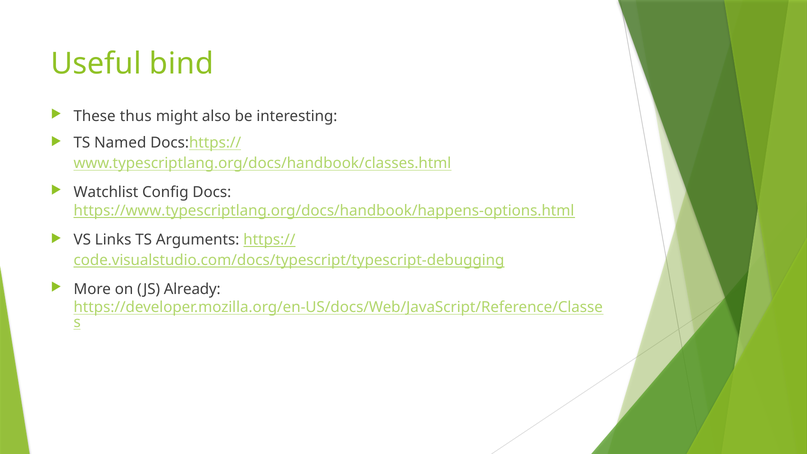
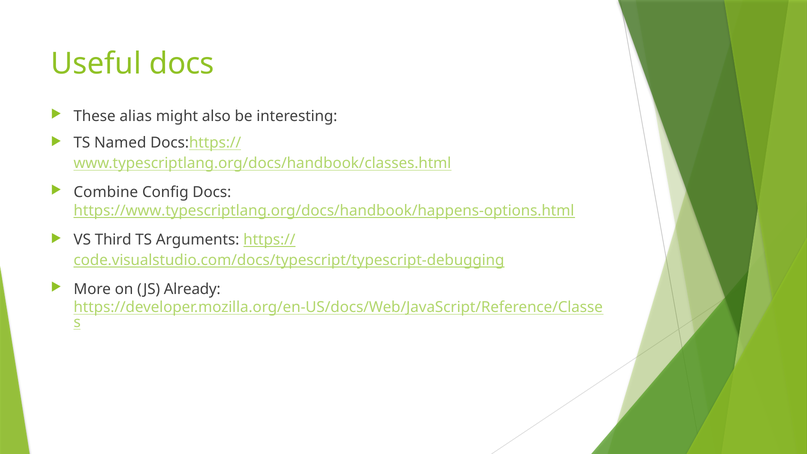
Useful bind: bind -> docs
thus: thus -> alias
Watchlist: Watchlist -> Combine
Links: Links -> Third
